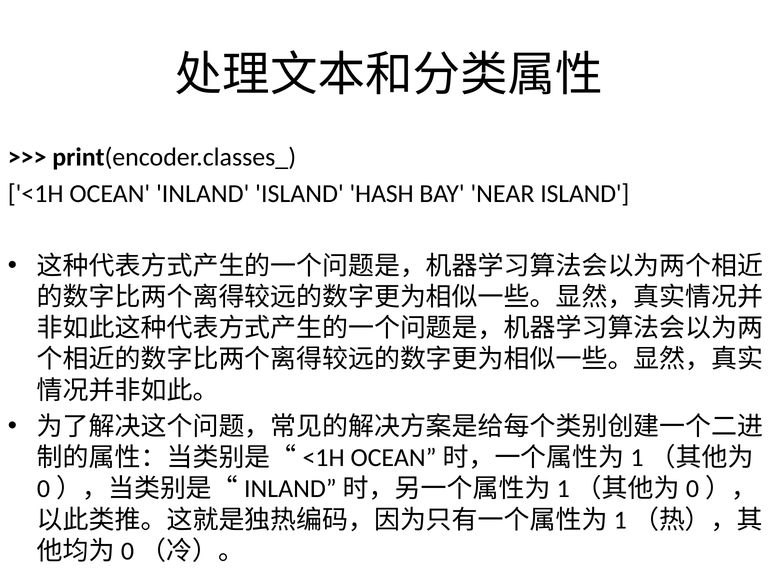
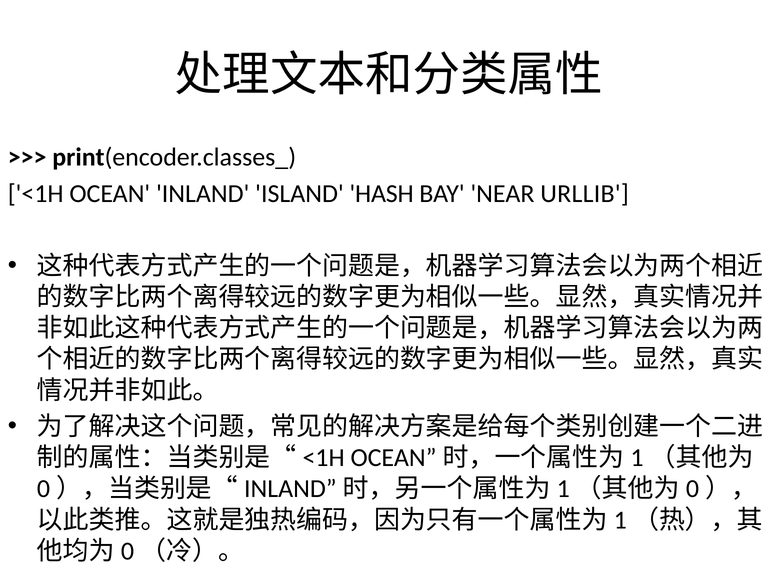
NEAR ISLAND: ISLAND -> URLLIB
